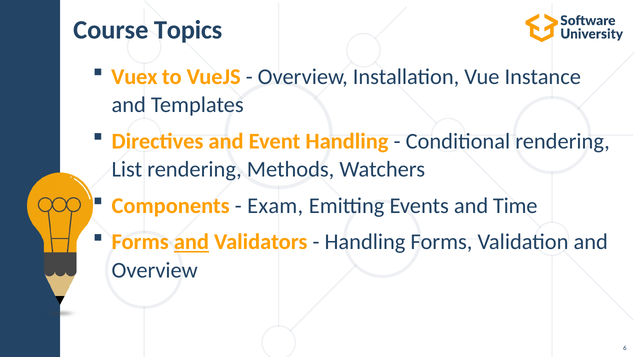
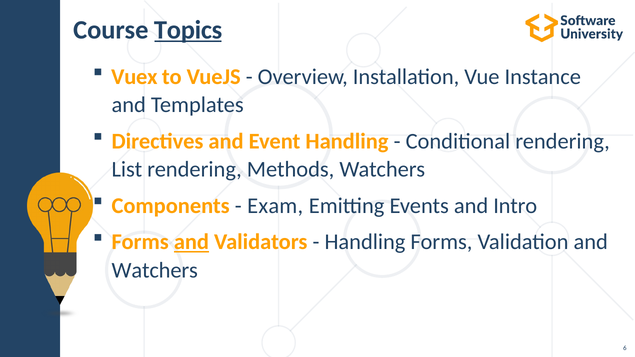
Topics underline: none -> present
Time: Time -> Intro
Overview at (155, 270): Overview -> Watchers
